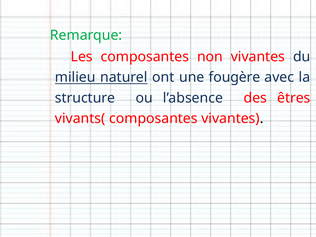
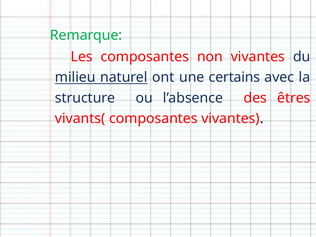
fougère: fougère -> certains
